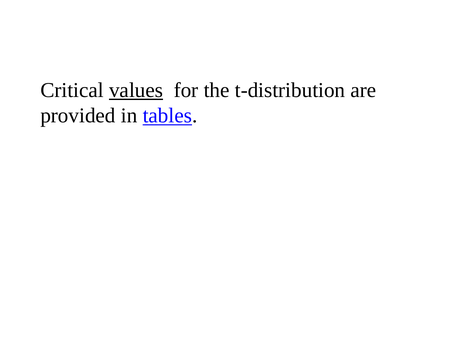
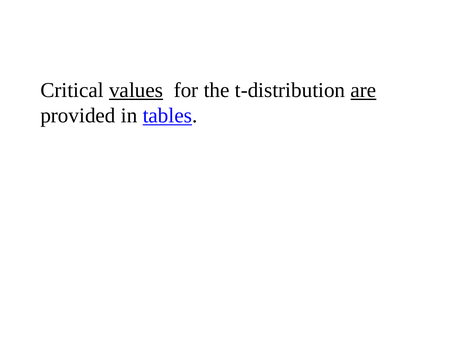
are underline: none -> present
